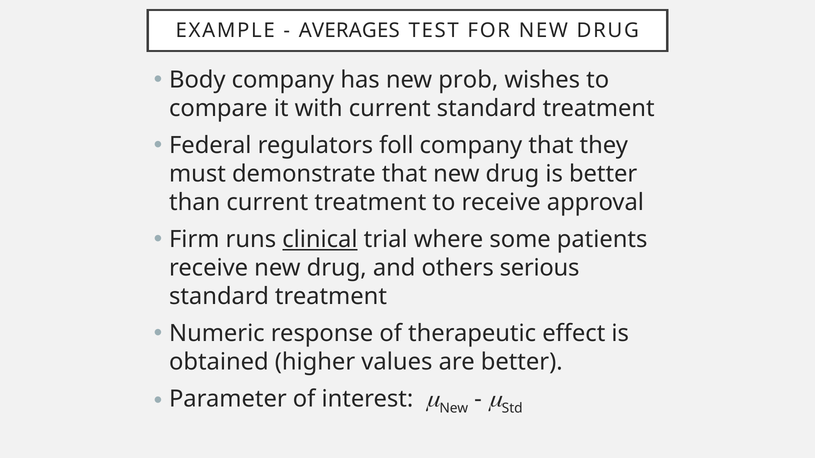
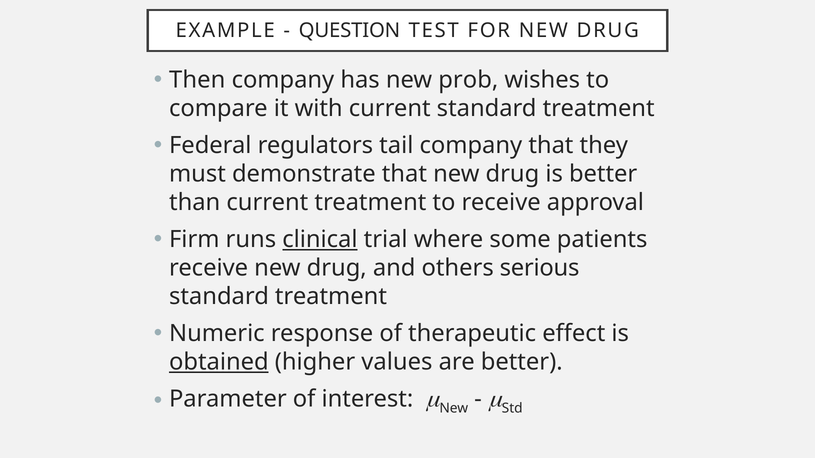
AVERAGES: AVERAGES -> QUESTION
Body: Body -> Then
foll: foll -> tail
obtained underline: none -> present
